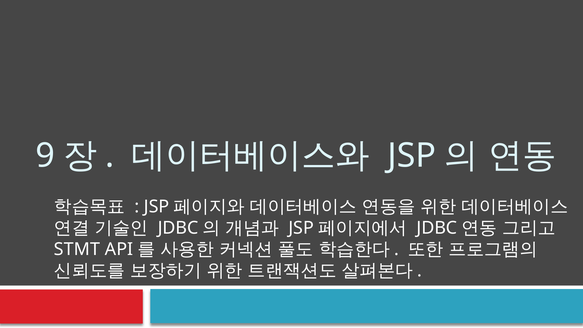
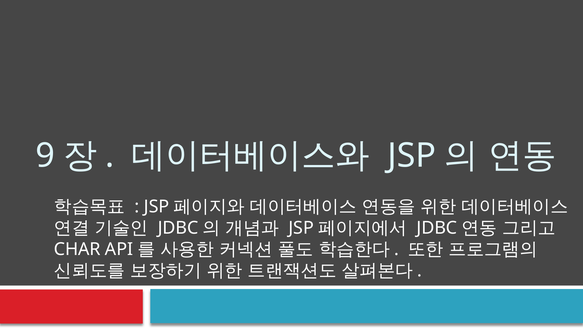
STMT: STMT -> CHAR
